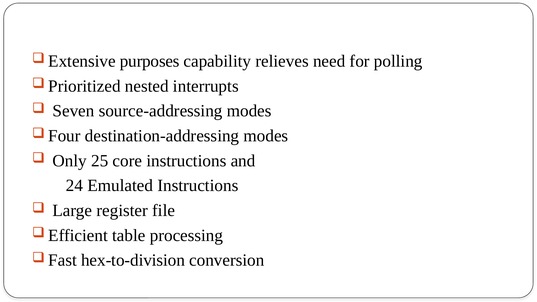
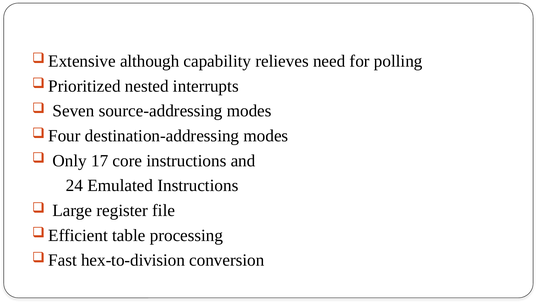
purposes: purposes -> although
25: 25 -> 17
